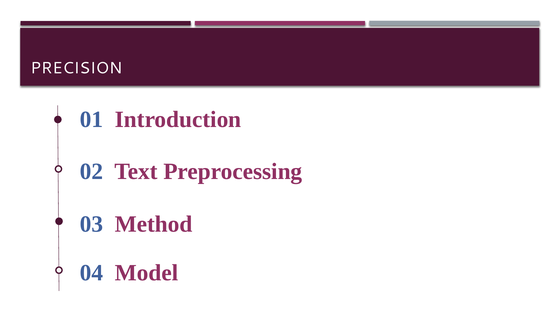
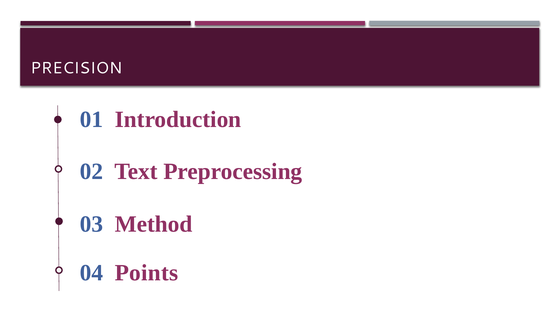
Model: Model -> Points
